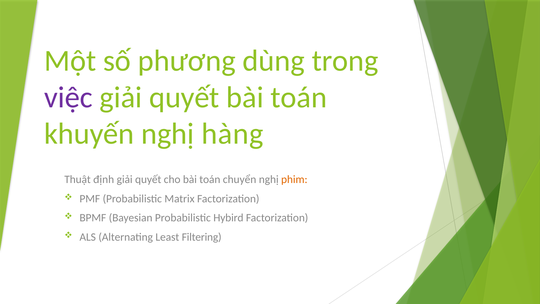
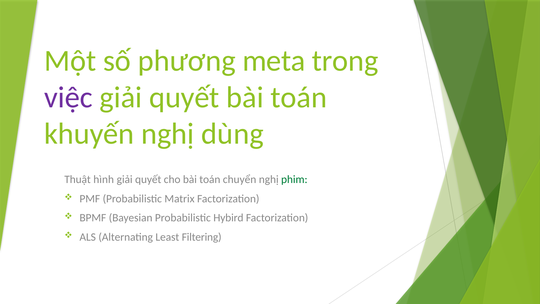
dùng: dùng -> meta
hàng: hàng -> dùng
định: định -> hình
phim colour: orange -> green
